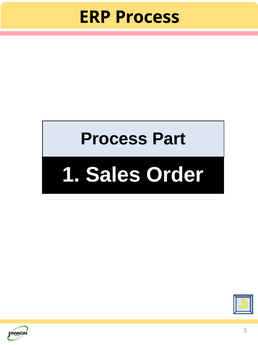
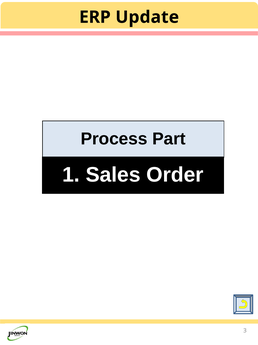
ERP Process: Process -> Update
